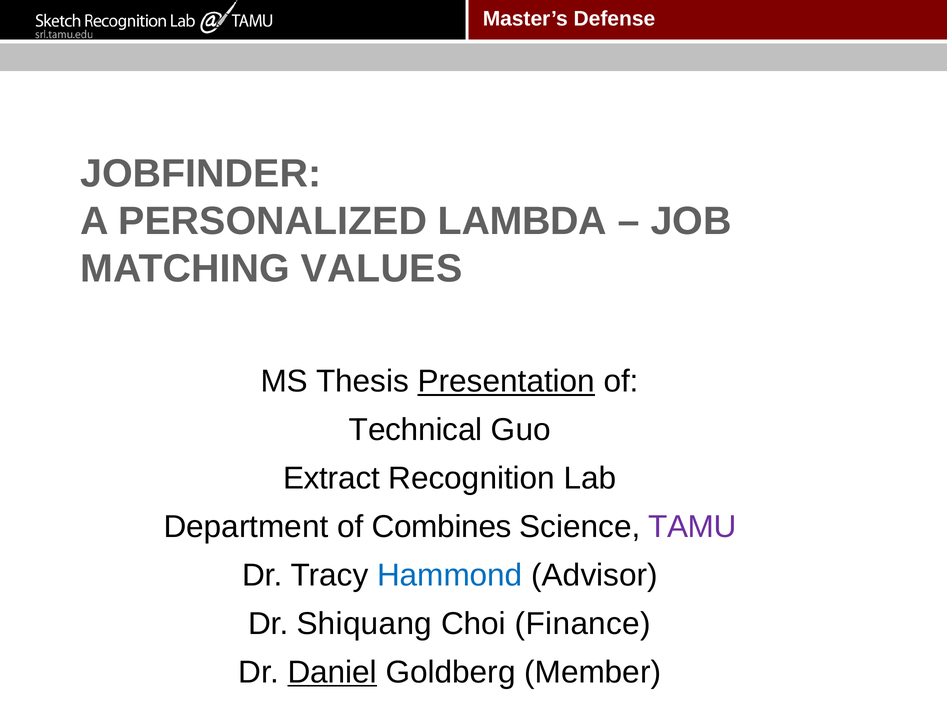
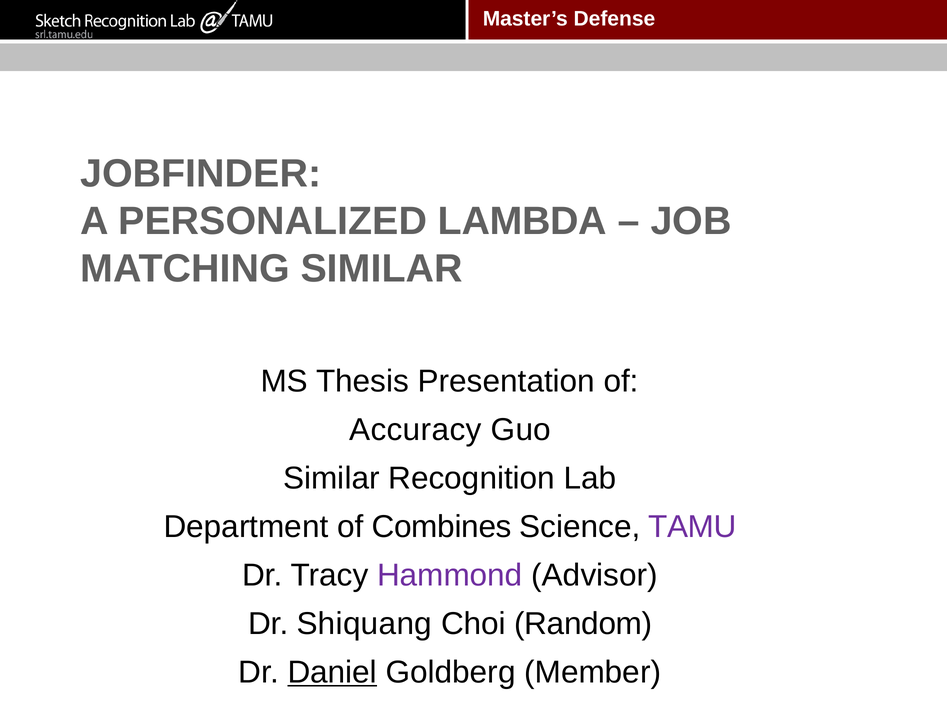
MATCHING VALUES: VALUES -> SIMILAR
Presentation underline: present -> none
Technical: Technical -> Accuracy
Extract at (331, 478): Extract -> Similar
Hammond colour: blue -> purple
Finance: Finance -> Random
